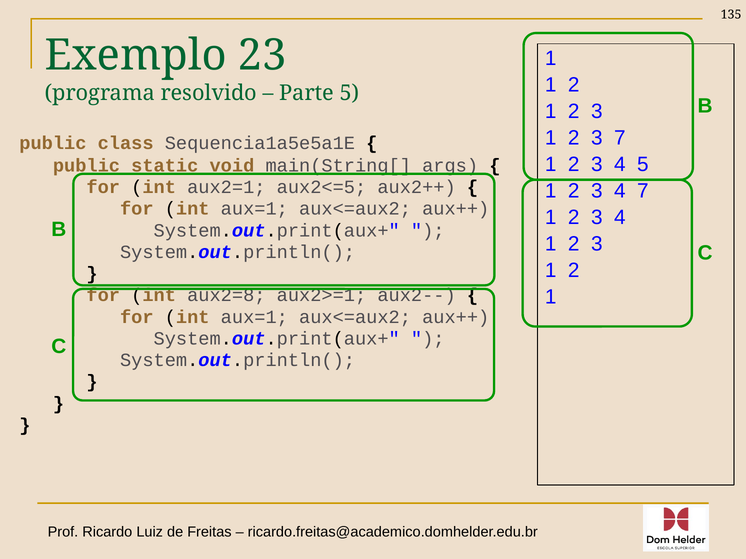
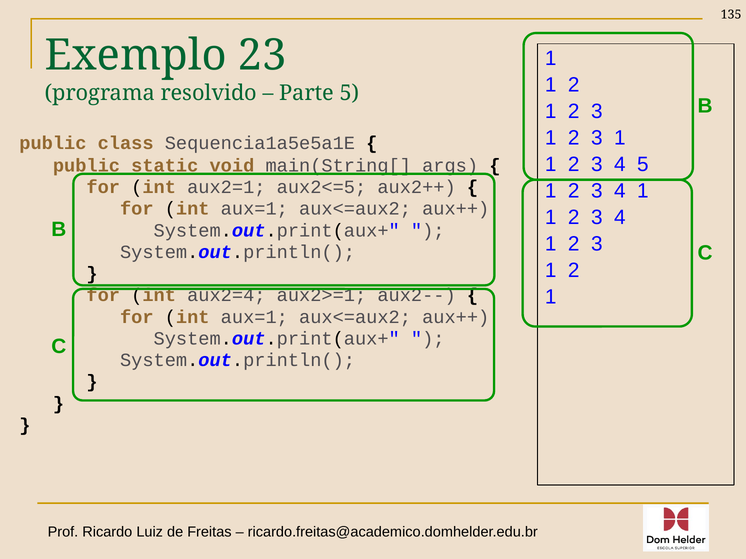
7 at (620, 138): 7 -> 1
7 at (643, 191): 7 -> 1
aux2=8: aux2=8 -> aux2=4
